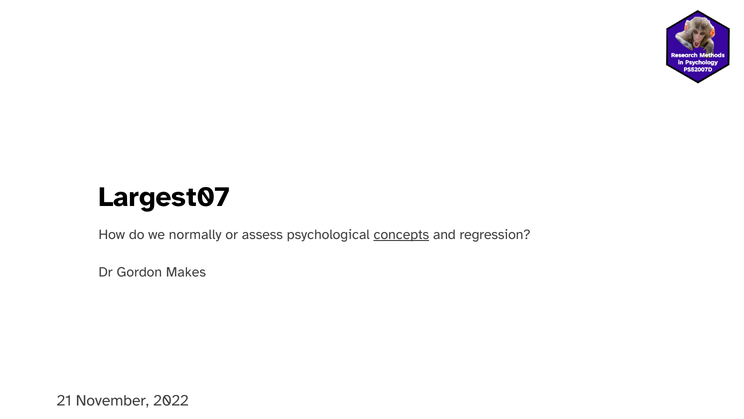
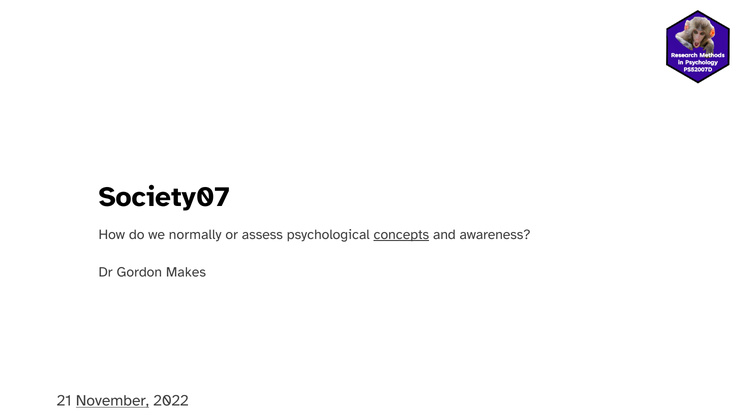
Largest07: Largest07 -> Society07
regression: regression -> awareness
November underline: none -> present
